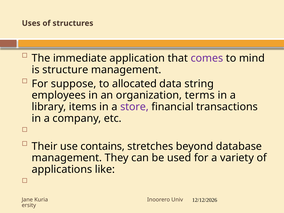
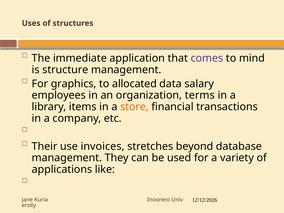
suppose: suppose -> graphics
string: string -> salary
store colour: purple -> orange
contains: contains -> invoices
